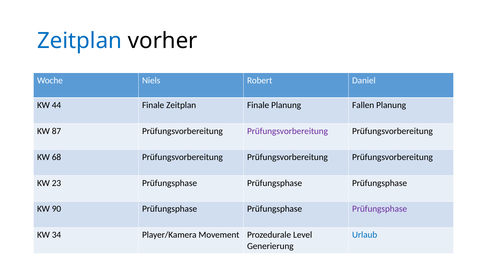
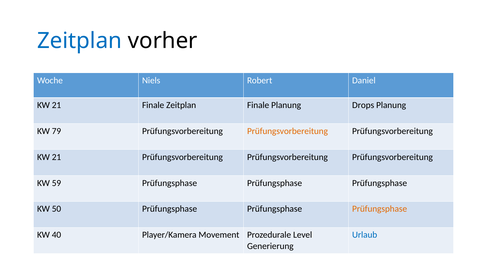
44 at (56, 105): 44 -> 21
Fallen: Fallen -> Drops
87: 87 -> 79
Prüfungsvorbereitung at (288, 131) colour: purple -> orange
68 at (56, 157): 68 -> 21
23: 23 -> 59
90: 90 -> 50
Prüfungsphase at (380, 209) colour: purple -> orange
34: 34 -> 40
